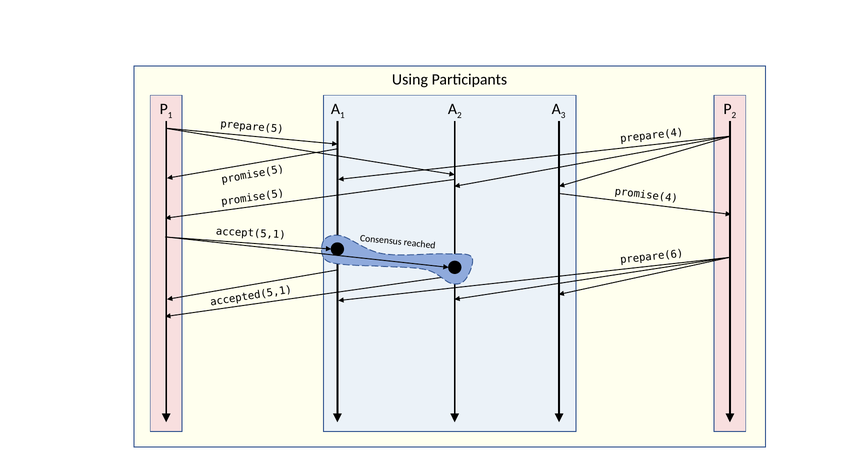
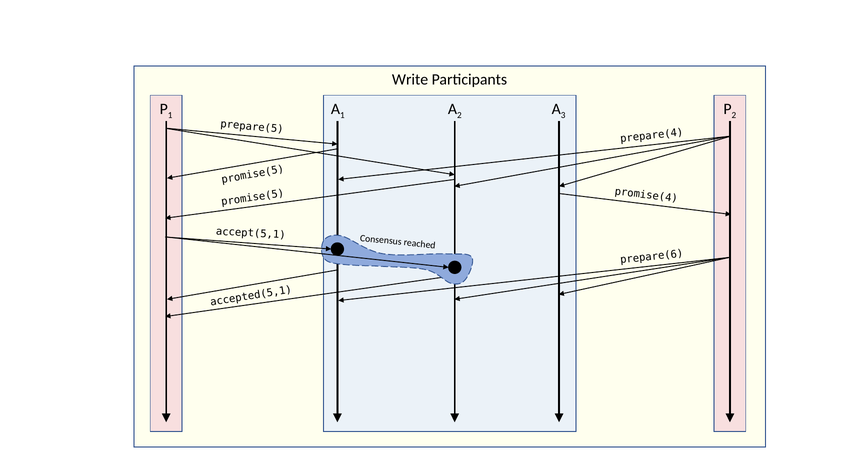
Using: Using -> Write
